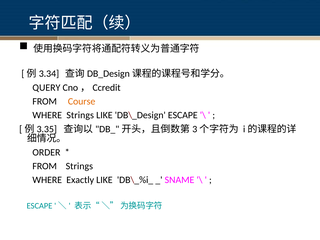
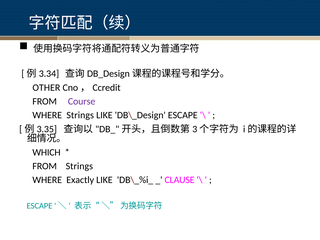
QUERY: QUERY -> OTHER
Course colour: orange -> purple
ORDER: ORDER -> WHICH
SNAME: SNAME -> CLAUSE
